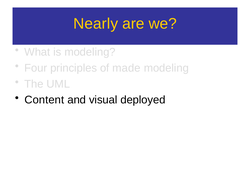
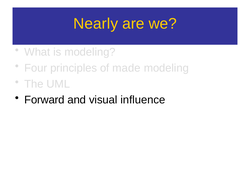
Content: Content -> Forward
deployed: deployed -> influence
